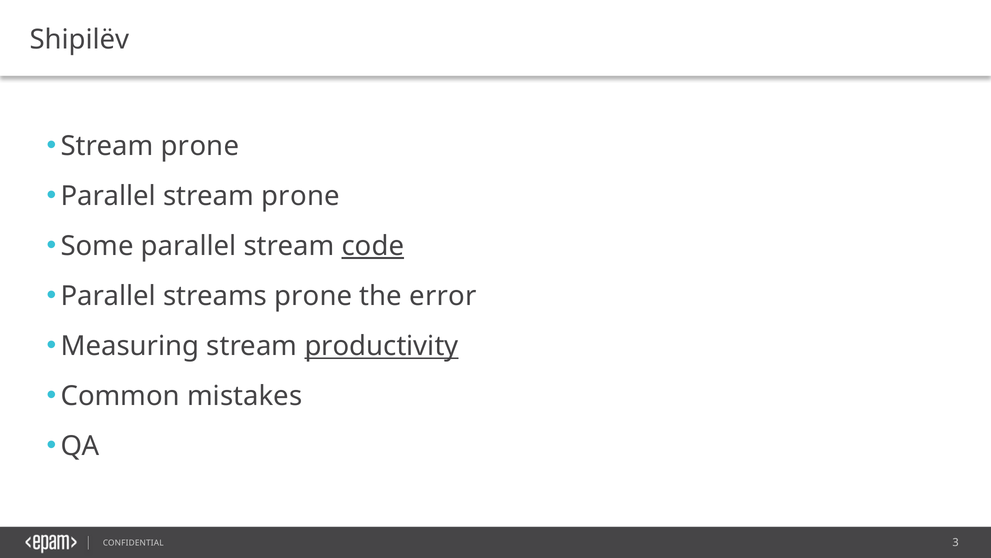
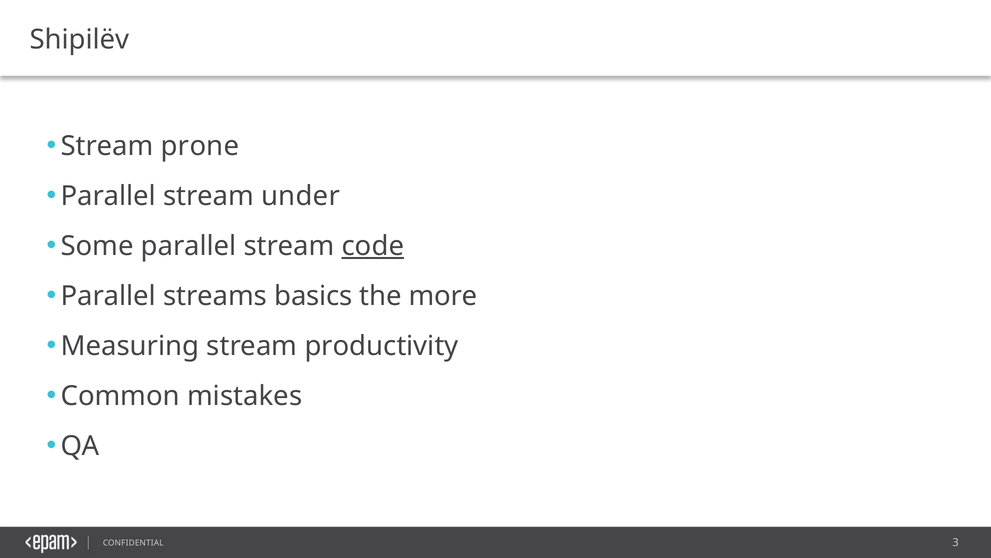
Parallel stream prone: prone -> under
streams prone: prone -> basics
error: error -> more
productivity underline: present -> none
